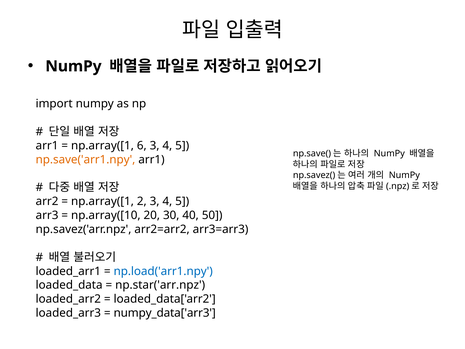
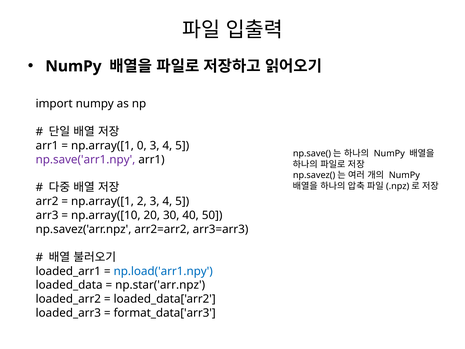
6: 6 -> 0
np.save('arr1.npy colour: orange -> purple
numpy_data['arr3: numpy_data['arr3 -> format_data['arr3
